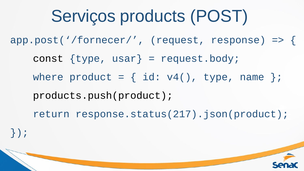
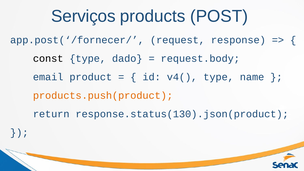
usar: usar -> dado
where: where -> email
products.push(product colour: black -> orange
response.status(217).json(product: response.status(217).json(product -> response.status(130).json(product
